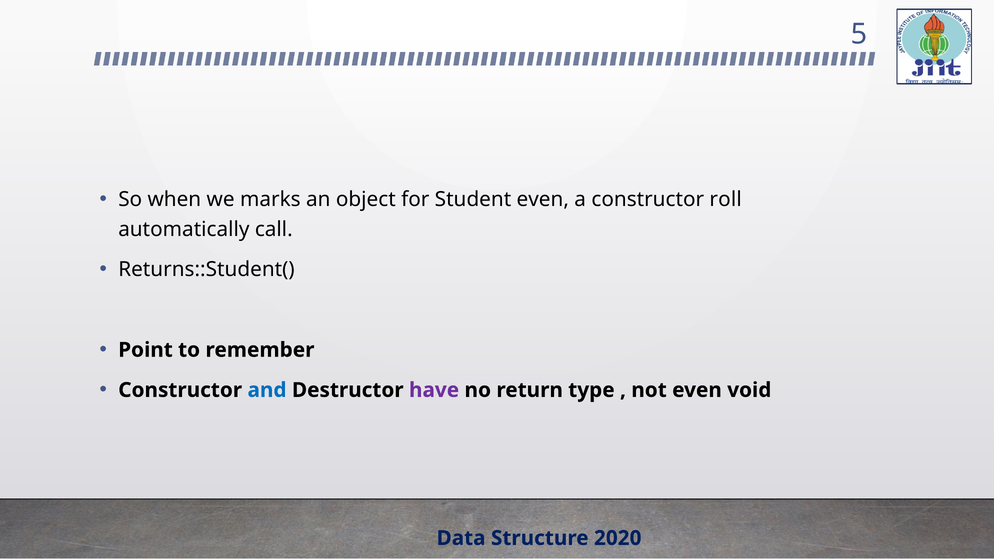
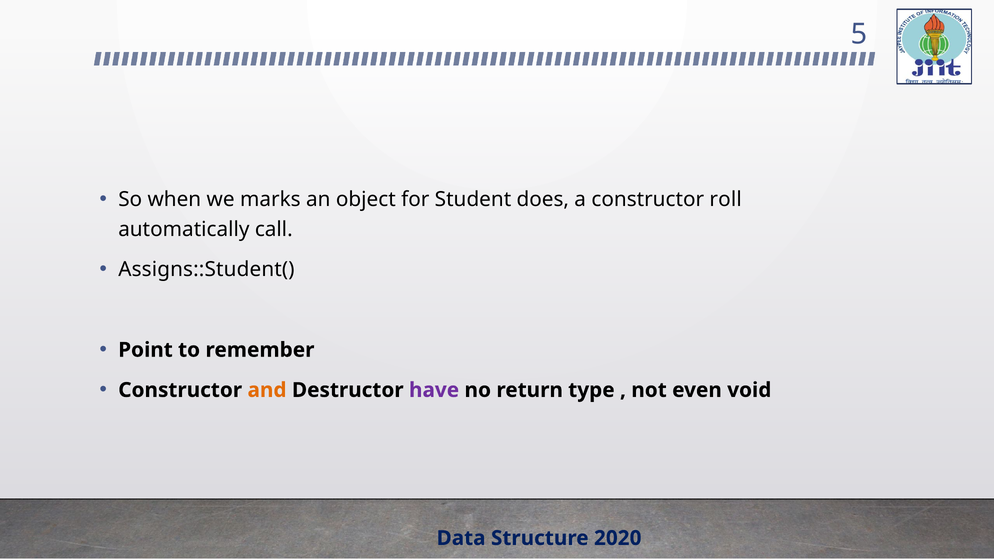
Student even: even -> does
Returns::Student(: Returns::Student( -> Assigns::Student(
and colour: blue -> orange
